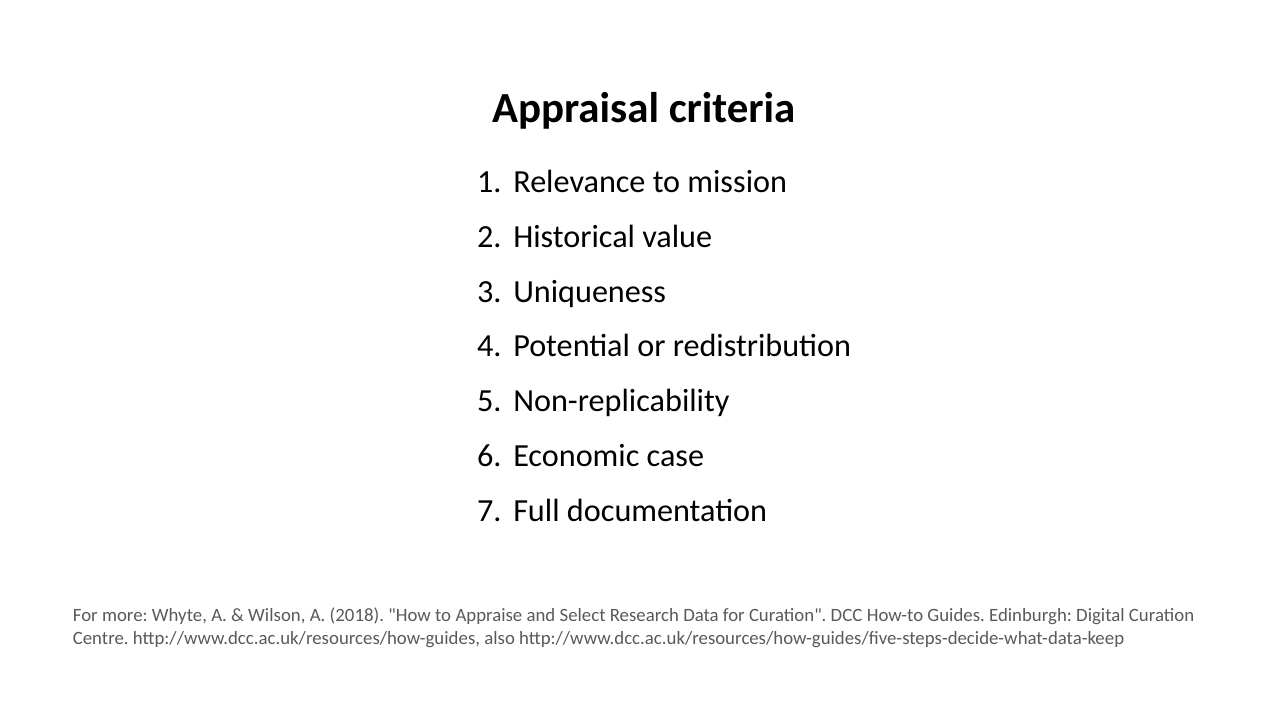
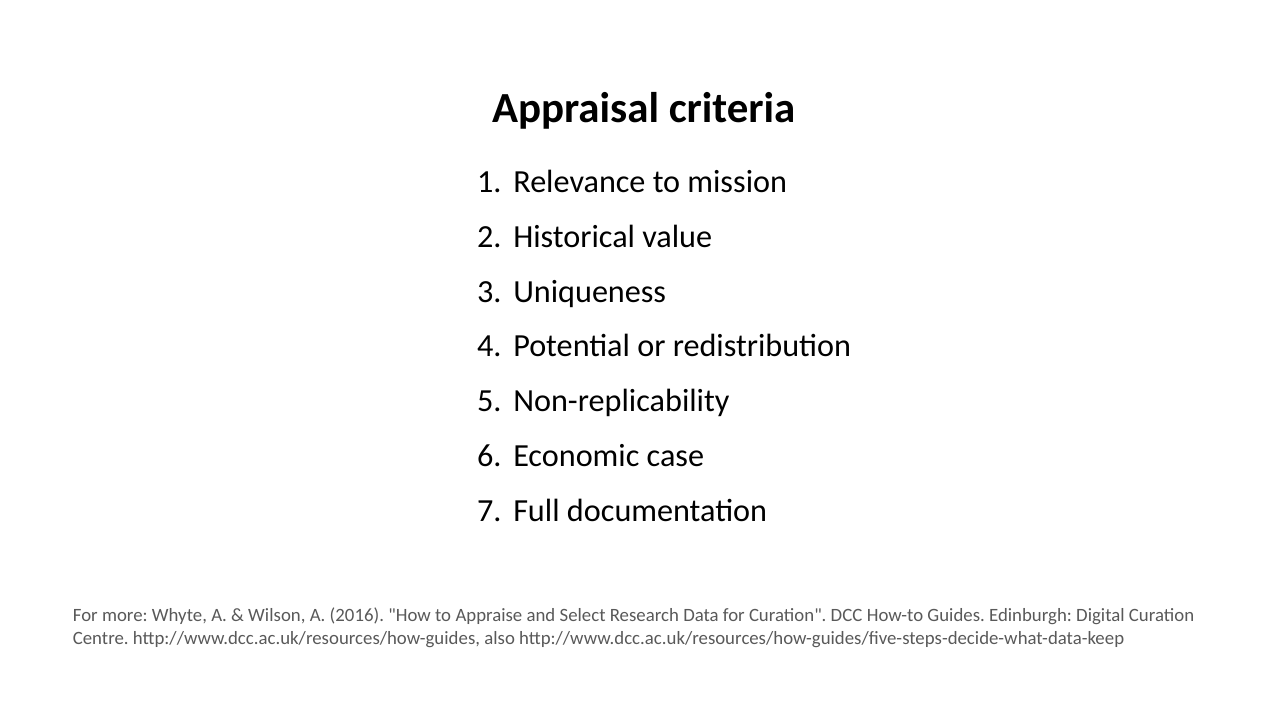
2018: 2018 -> 2016
